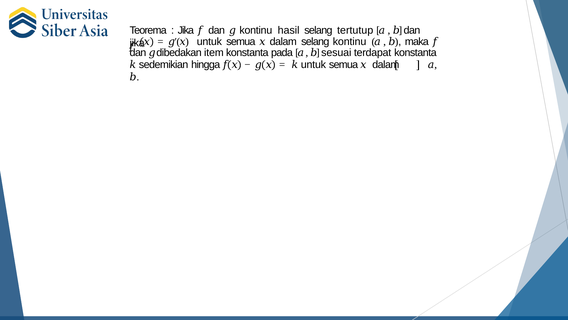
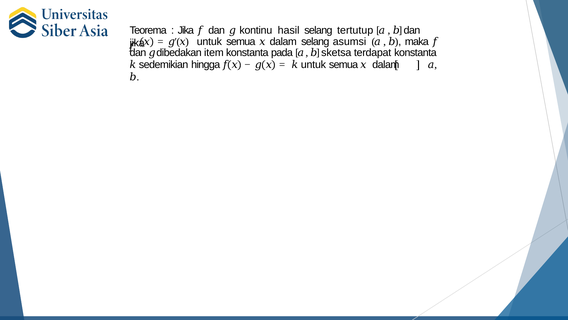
selang kontinu: kontinu -> asumsi
sesuai: sesuai -> sketsa
